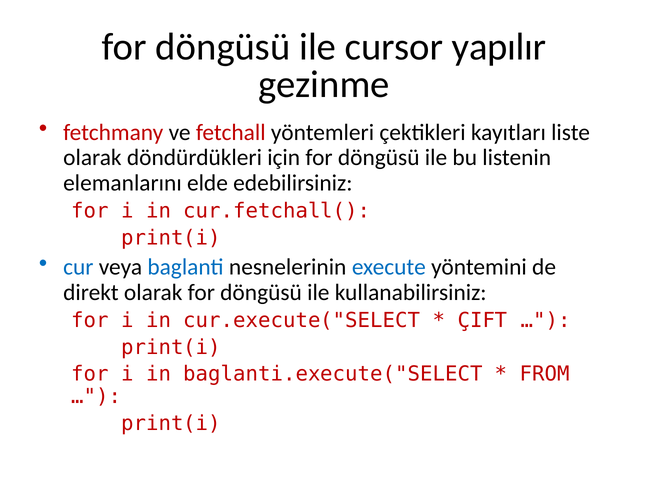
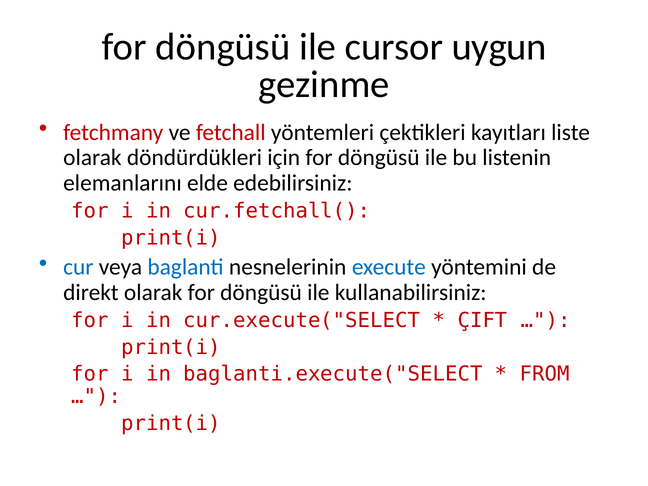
yapılır: yapılır -> uygun
